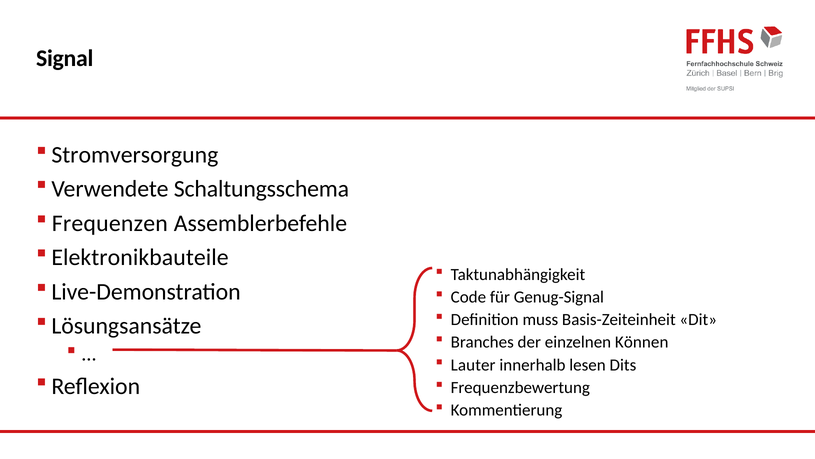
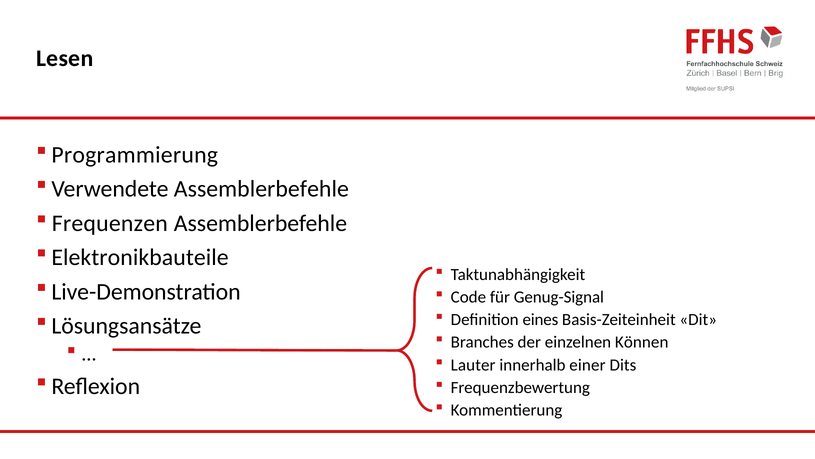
Signal: Signal -> Lesen
Stromversorgung: Stromversorgung -> Programmierung
Verwendete Schaltungsschema: Schaltungsschema -> Assemblerbefehle
muss: muss -> eines
lesen: lesen -> einer
